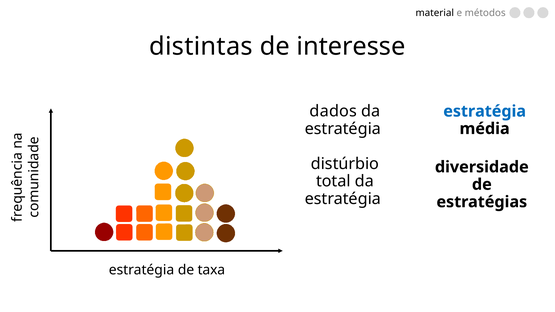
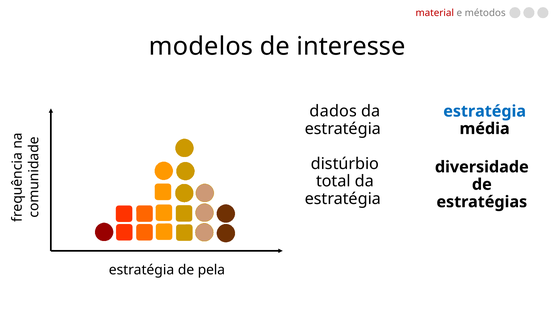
material colour: black -> red
distintas: distintas -> modelos
taxa: taxa -> pela
